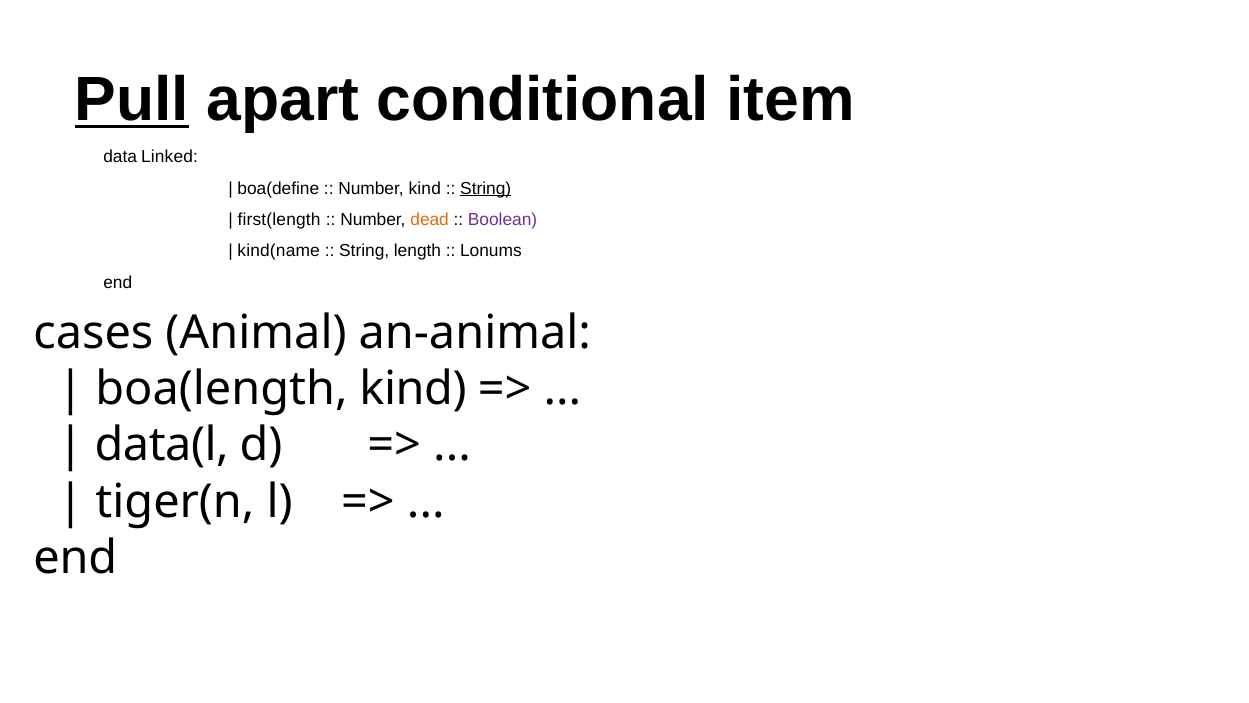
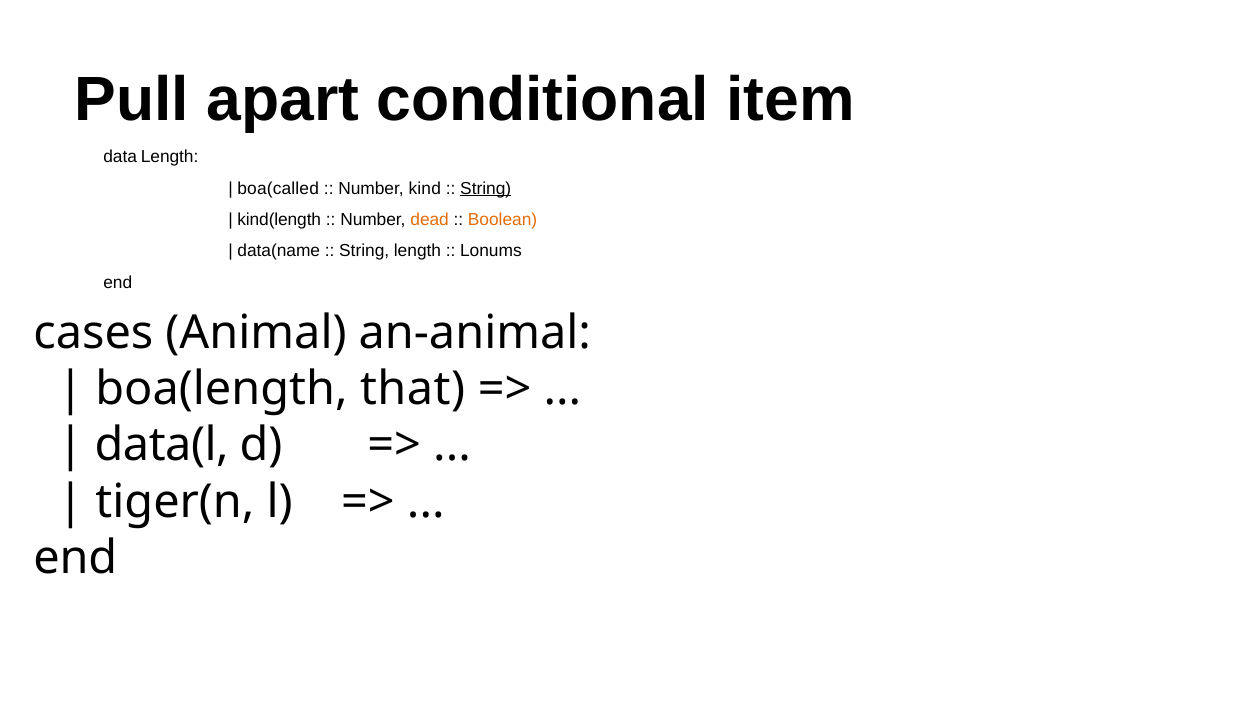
Pull underline: present -> none
data Linked: Linked -> Length
boa(define: boa(define -> boa(called
first(length: first(length -> kind(length
Boolean colour: purple -> orange
kind(name: kind(name -> data(name
boa(length kind: kind -> that
